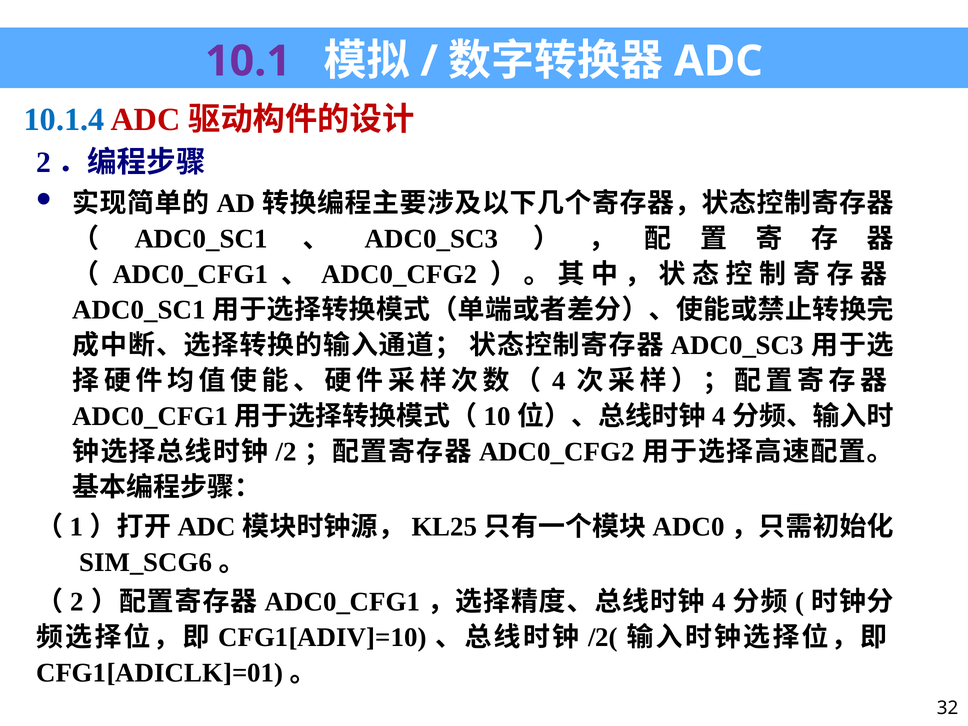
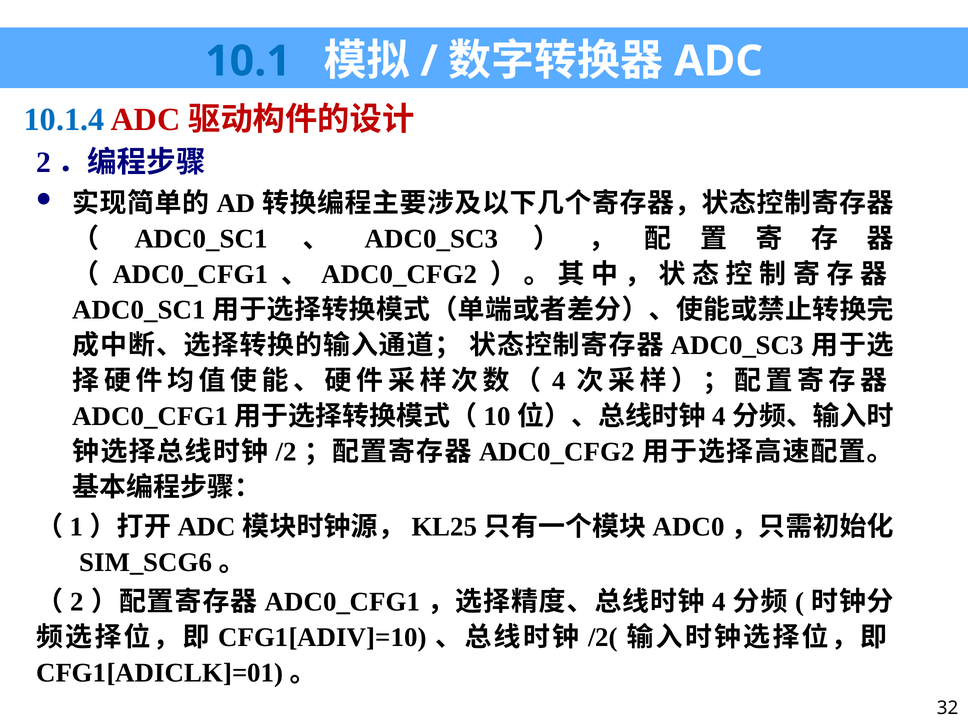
10.1 colour: purple -> blue
